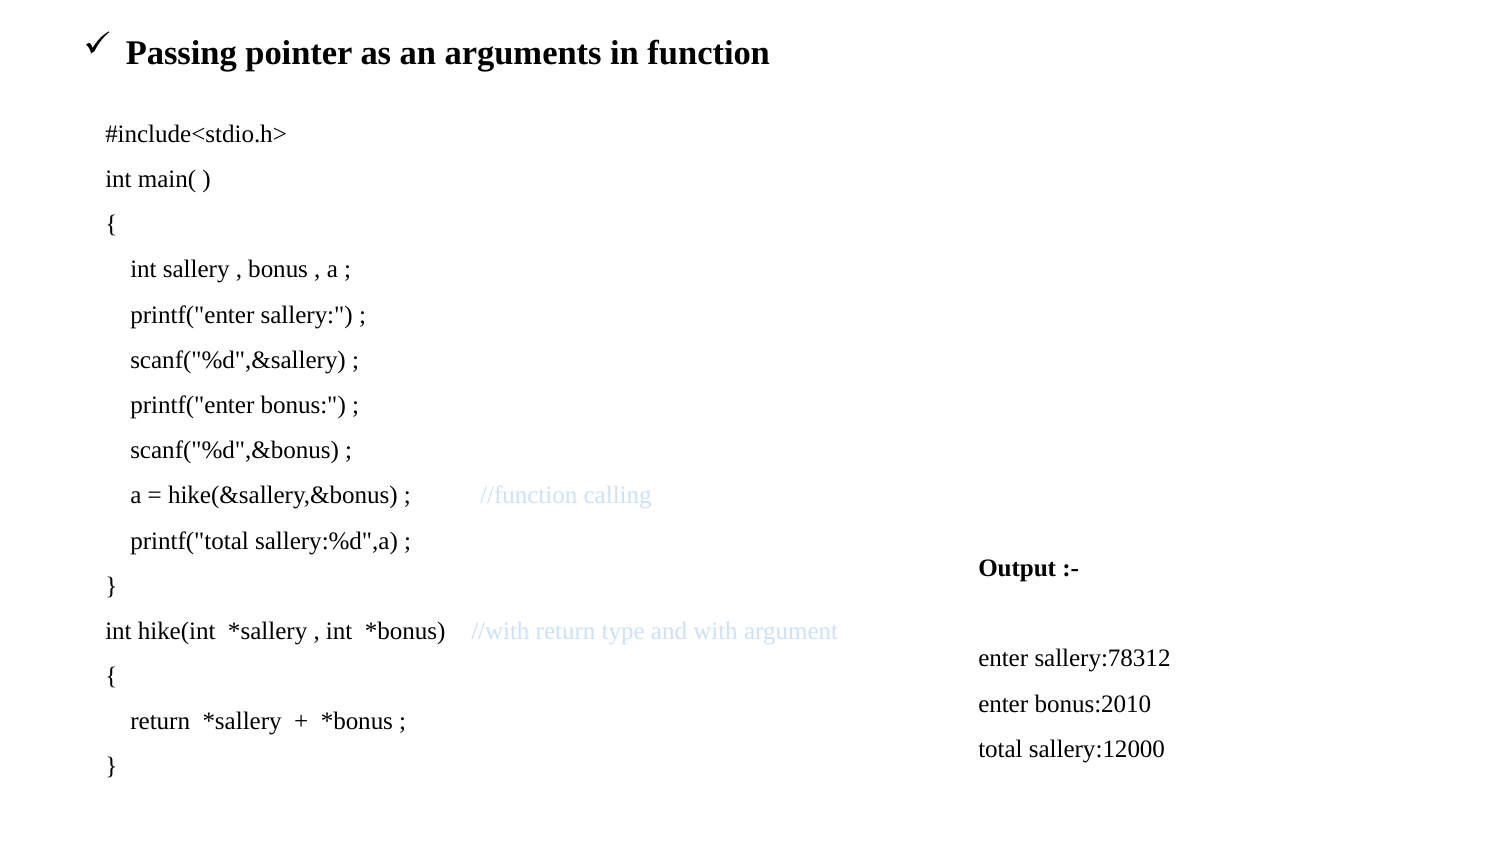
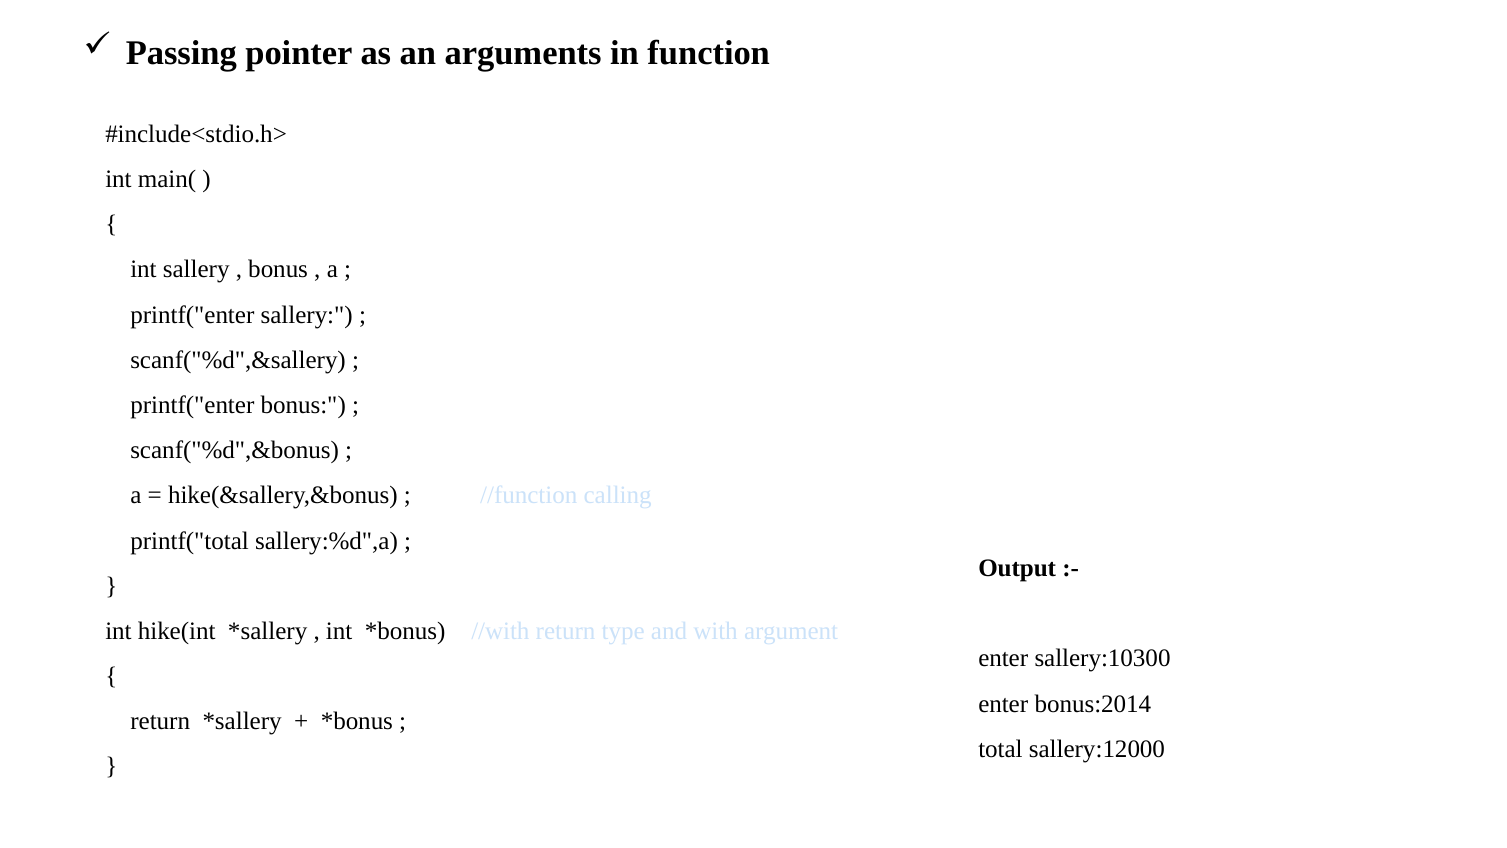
sallery:78312: sallery:78312 -> sallery:10300
bonus:2010: bonus:2010 -> bonus:2014
